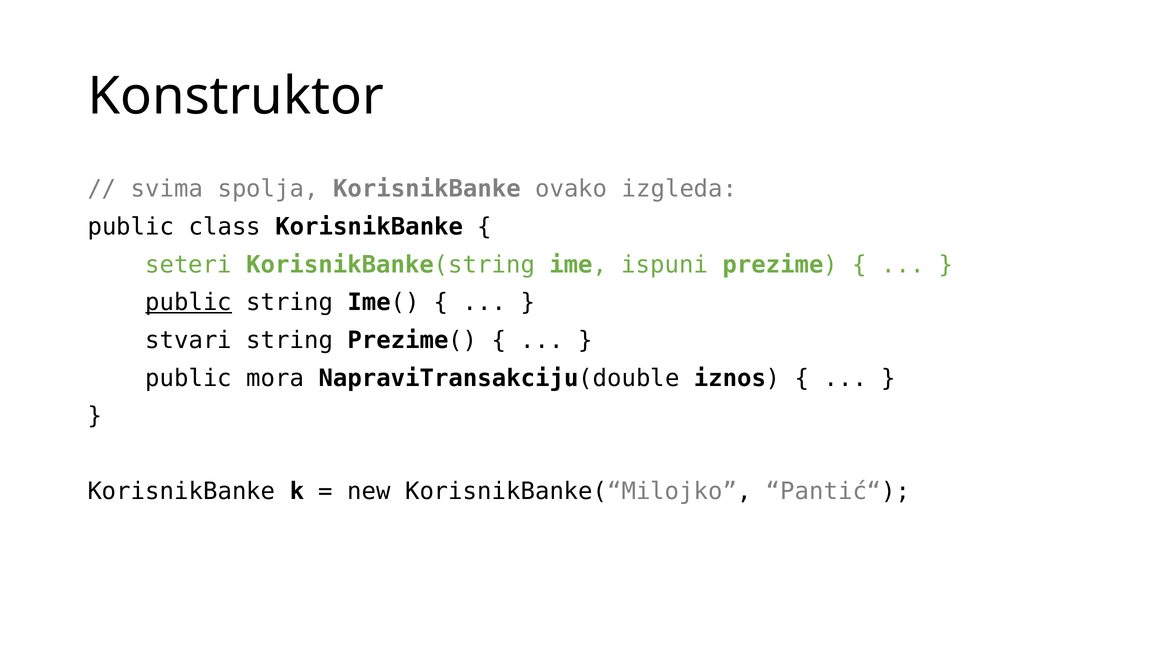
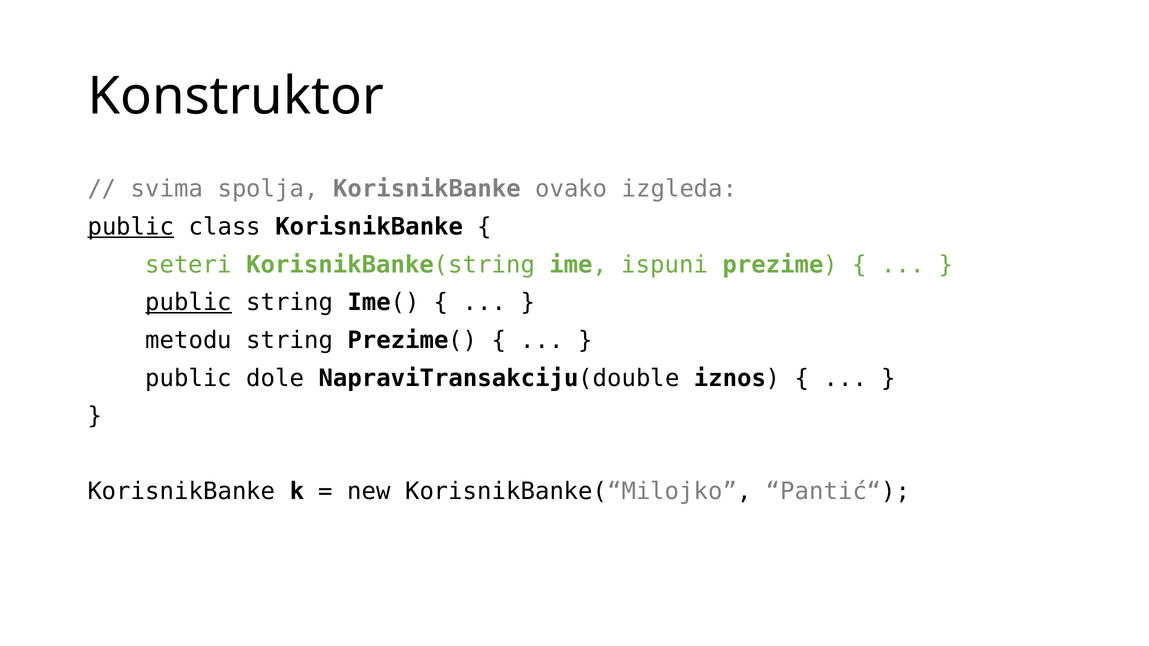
public at (131, 227) underline: none -> present
stvari: stvari -> metodu
mora: mora -> dole
